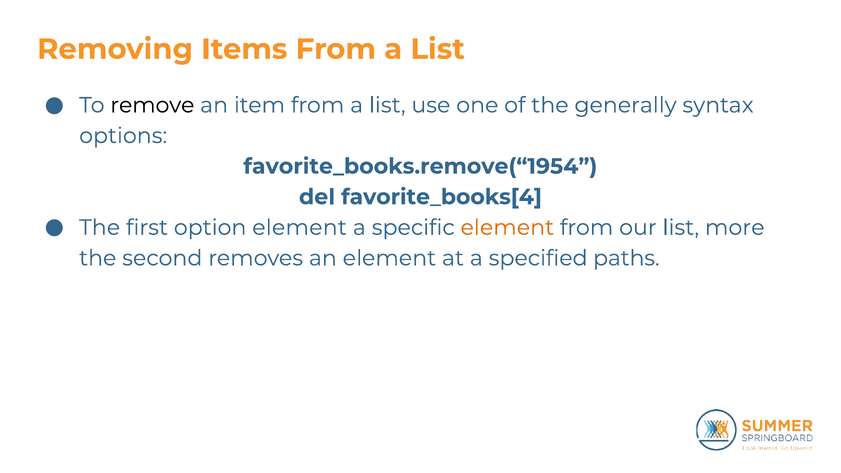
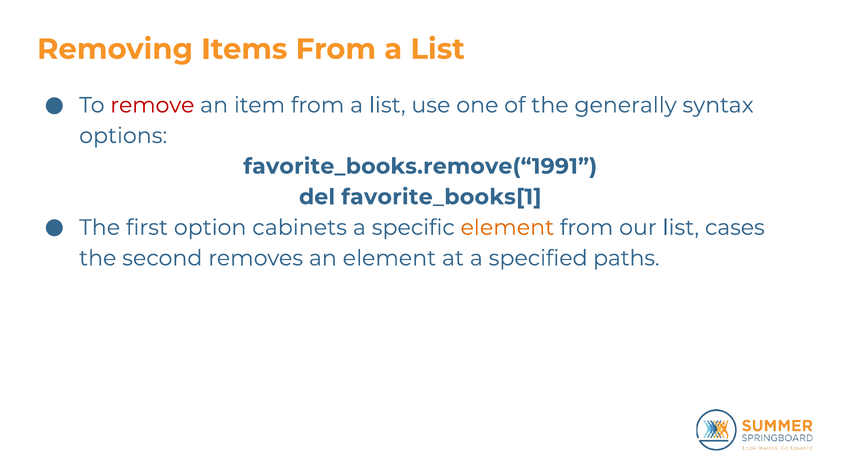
remove colour: black -> red
favorite_books.remove(“1954: favorite_books.remove(“1954 -> favorite_books.remove(“1991
favorite_books[4: favorite_books[4 -> favorite_books[1
option element: element -> cabinets
more: more -> cases
